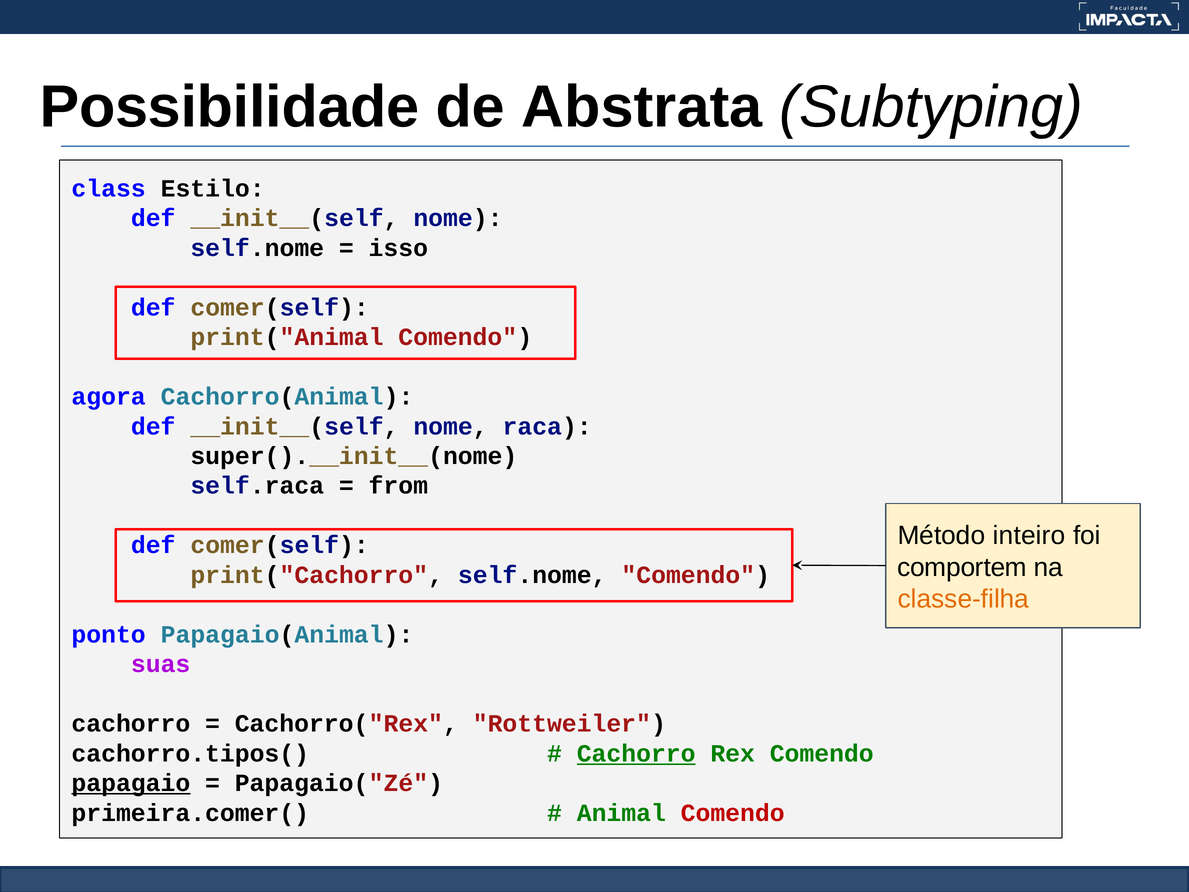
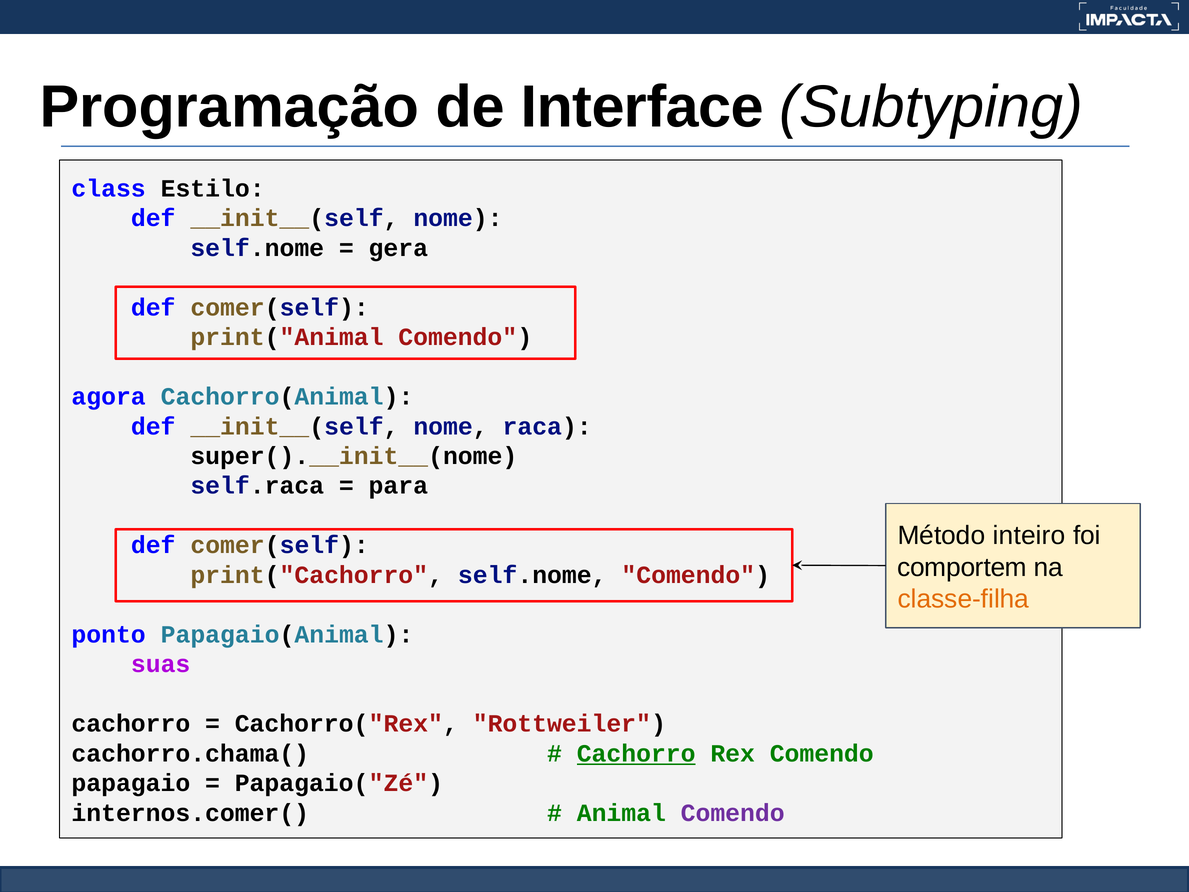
Possibilidade: Possibilidade -> Programação
Abstrata: Abstrata -> Interface
isso: isso -> gera
from: from -> para
cachorro.tipos(: cachorro.tipos( -> cachorro.chama(
papagaio underline: present -> none
primeira.comer(: primeira.comer( -> internos.comer(
Comendo at (733, 813) colour: red -> purple
